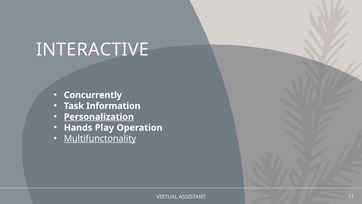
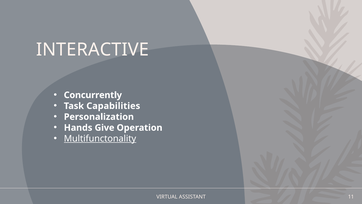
Information: Information -> Capabilities
Personalization underline: present -> none
Play: Play -> Give
